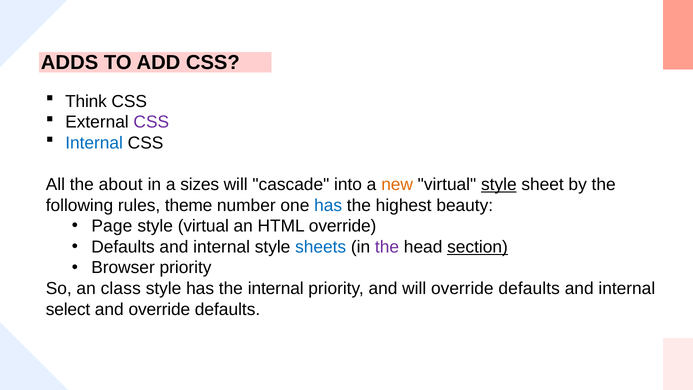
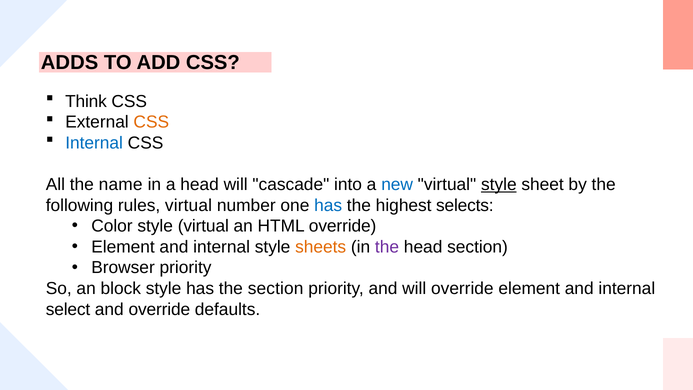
CSS at (151, 122) colour: purple -> orange
about: about -> name
a sizes: sizes -> head
new colour: orange -> blue
rules theme: theme -> virtual
beauty: beauty -> selects
Page: Page -> Color
Defaults at (123, 247): Defaults -> Element
sheets colour: blue -> orange
section at (477, 247) underline: present -> none
class: class -> block
the internal: internal -> section
will override defaults: defaults -> element
